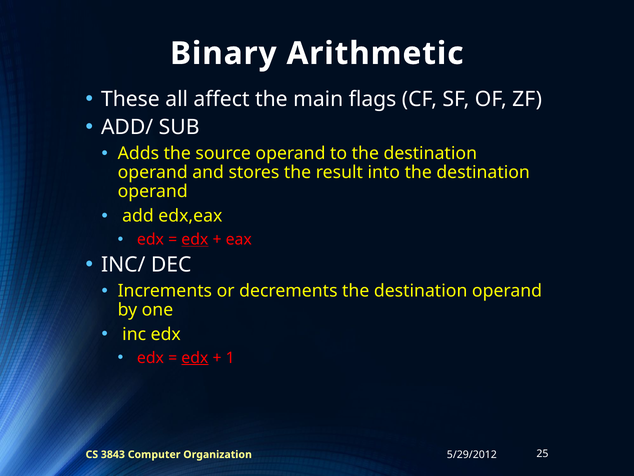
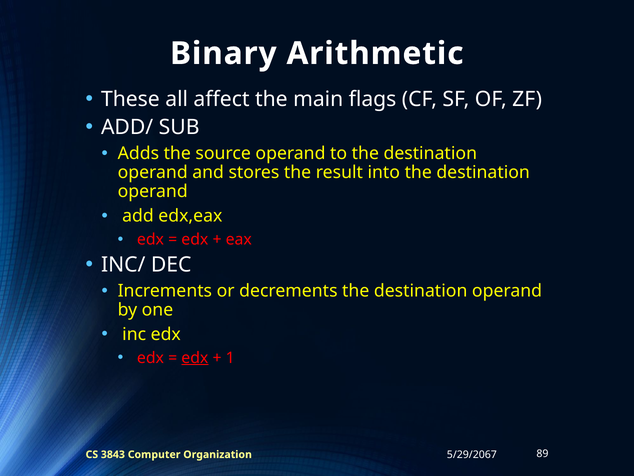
edx at (195, 239) underline: present -> none
5/29/2012: 5/29/2012 -> 5/29/2067
25: 25 -> 89
